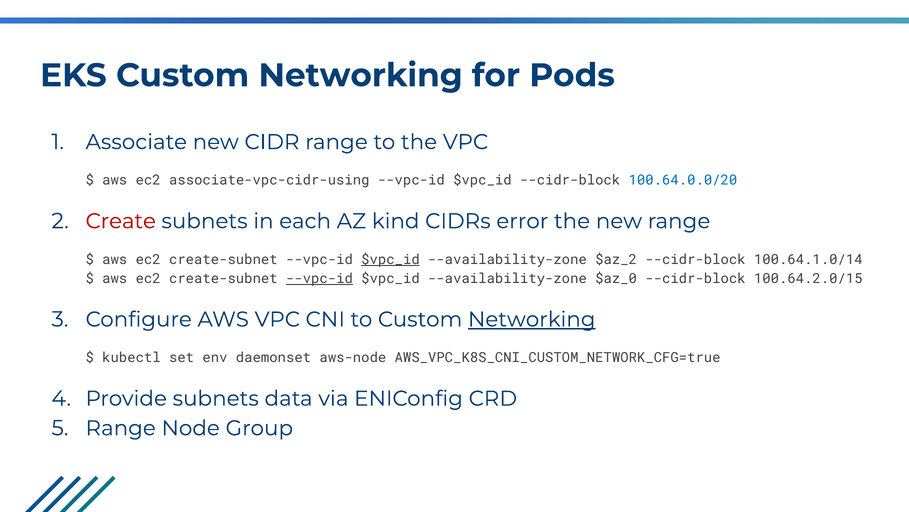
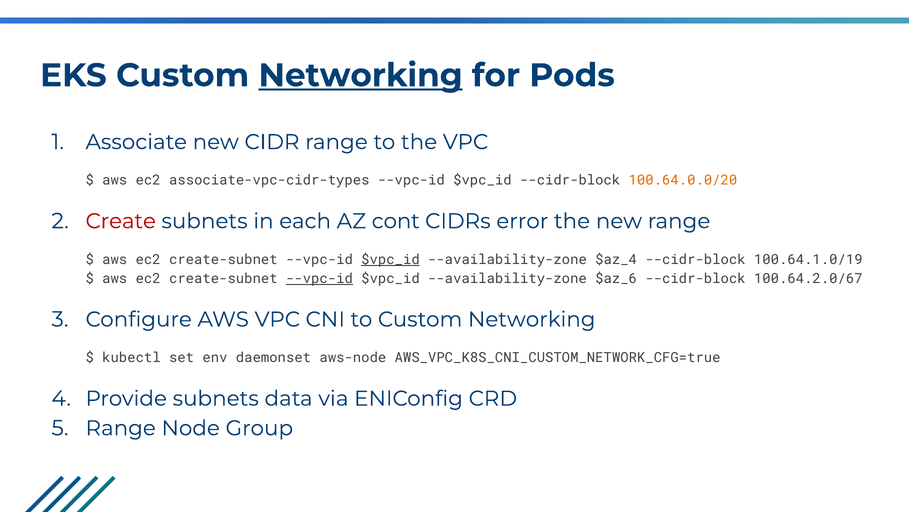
Networking at (361, 75) underline: none -> present
associate-vpc-cidr-using: associate-vpc-cidr-using -> associate-vpc-cidr-types
100.64.0.0/20 colour: blue -> orange
kind: kind -> cont
$az_2: $az_2 -> $az_4
100.64.1.0/14: 100.64.1.0/14 -> 100.64.1.0/19
$az_0: $az_0 -> $az_6
100.64.2.0/15: 100.64.2.0/15 -> 100.64.2.0/67
Networking at (532, 319) underline: present -> none
